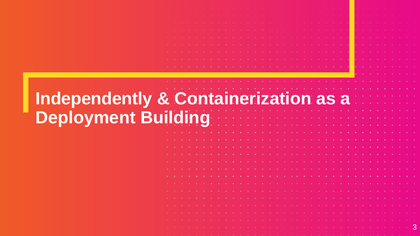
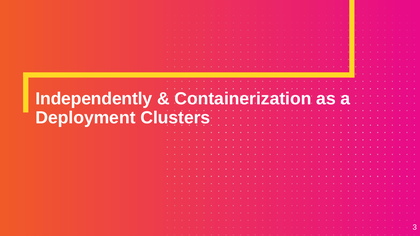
Building: Building -> Clusters
